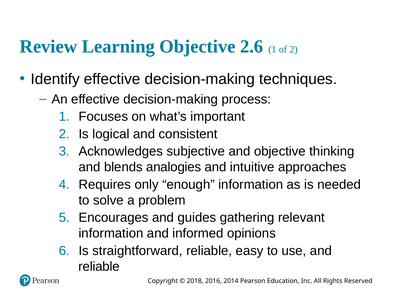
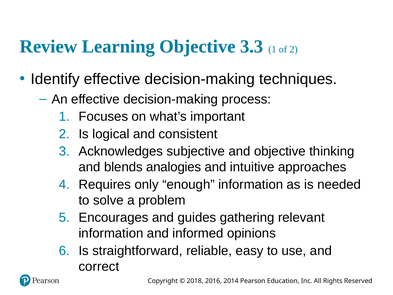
2.6: 2.6 -> 3.3
reliable at (99, 266): reliable -> correct
